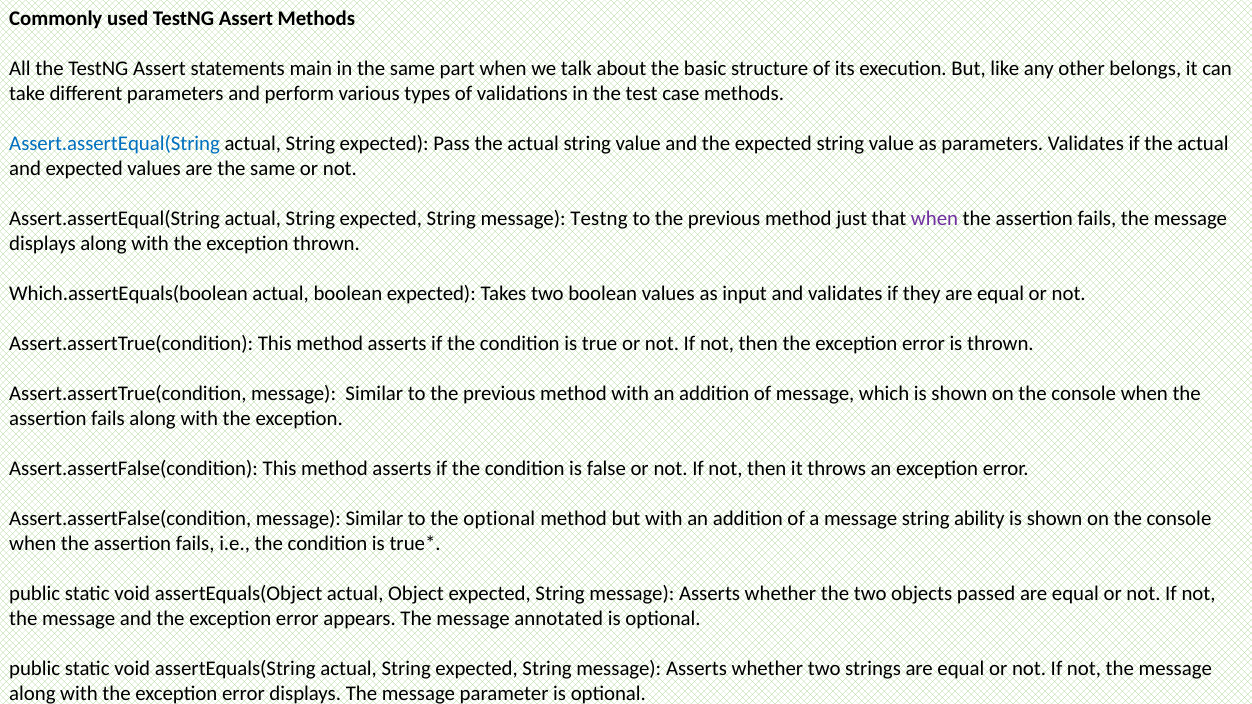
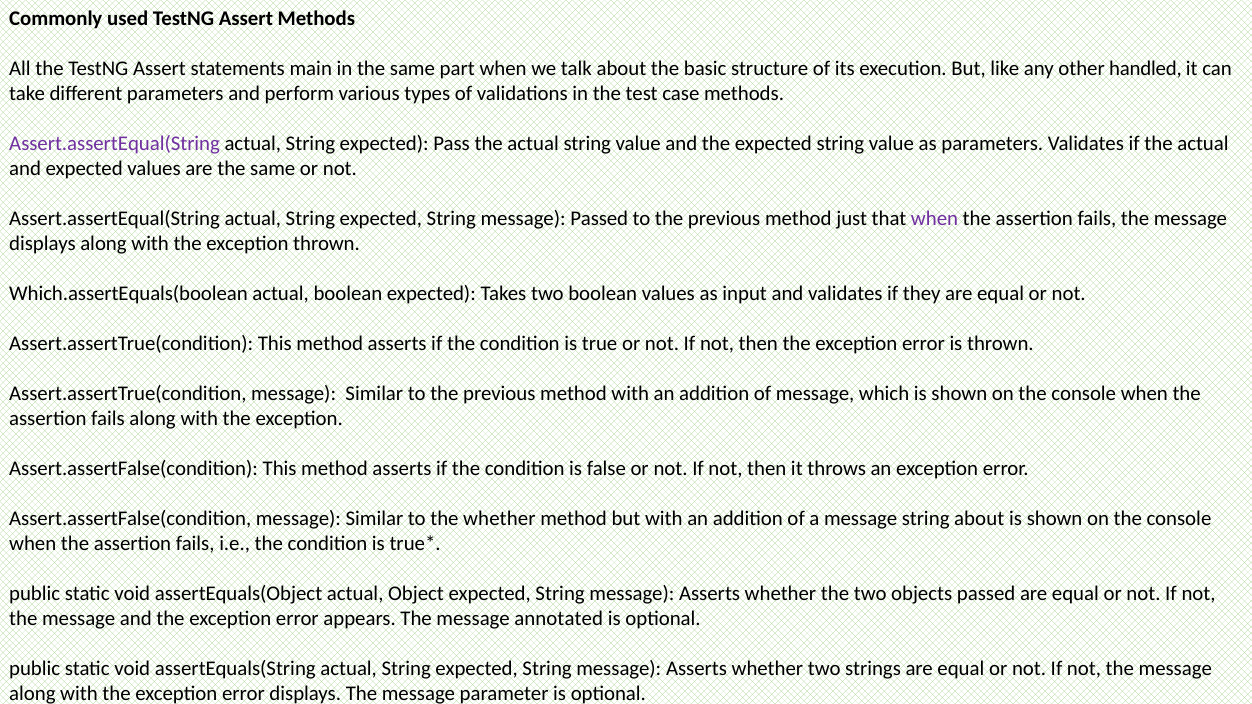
belongs: belongs -> handled
Assert.assertEqual(String at (115, 144) colour: blue -> purple
message Testng: Testng -> Passed
the optional: optional -> whether
string ability: ability -> about
